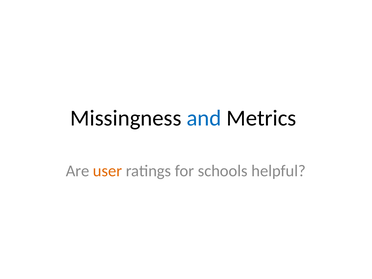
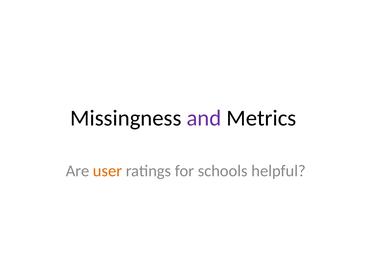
and colour: blue -> purple
